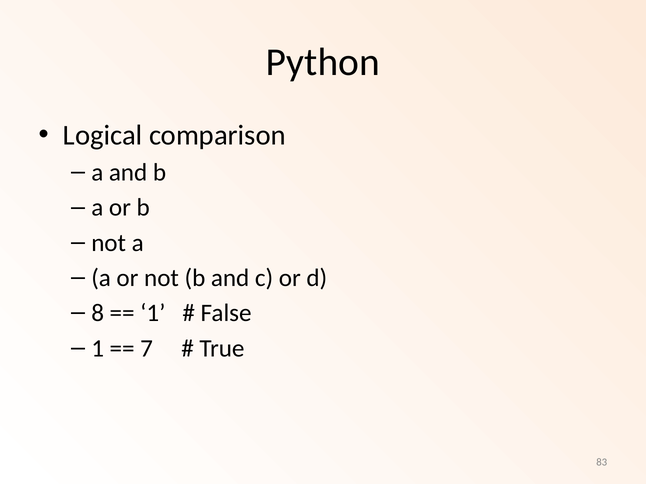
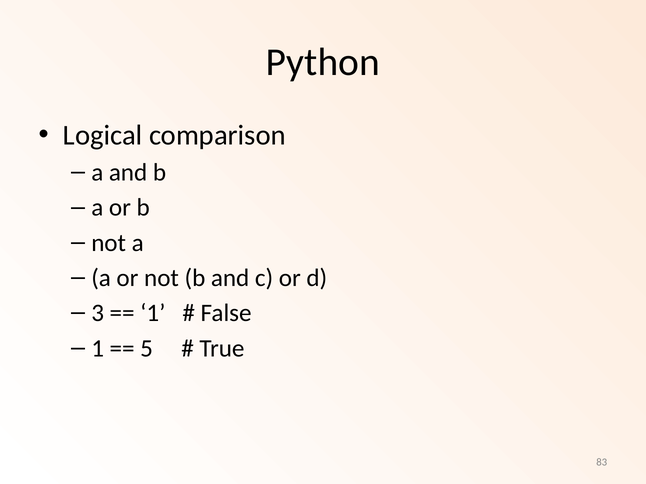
8: 8 -> 3
7: 7 -> 5
